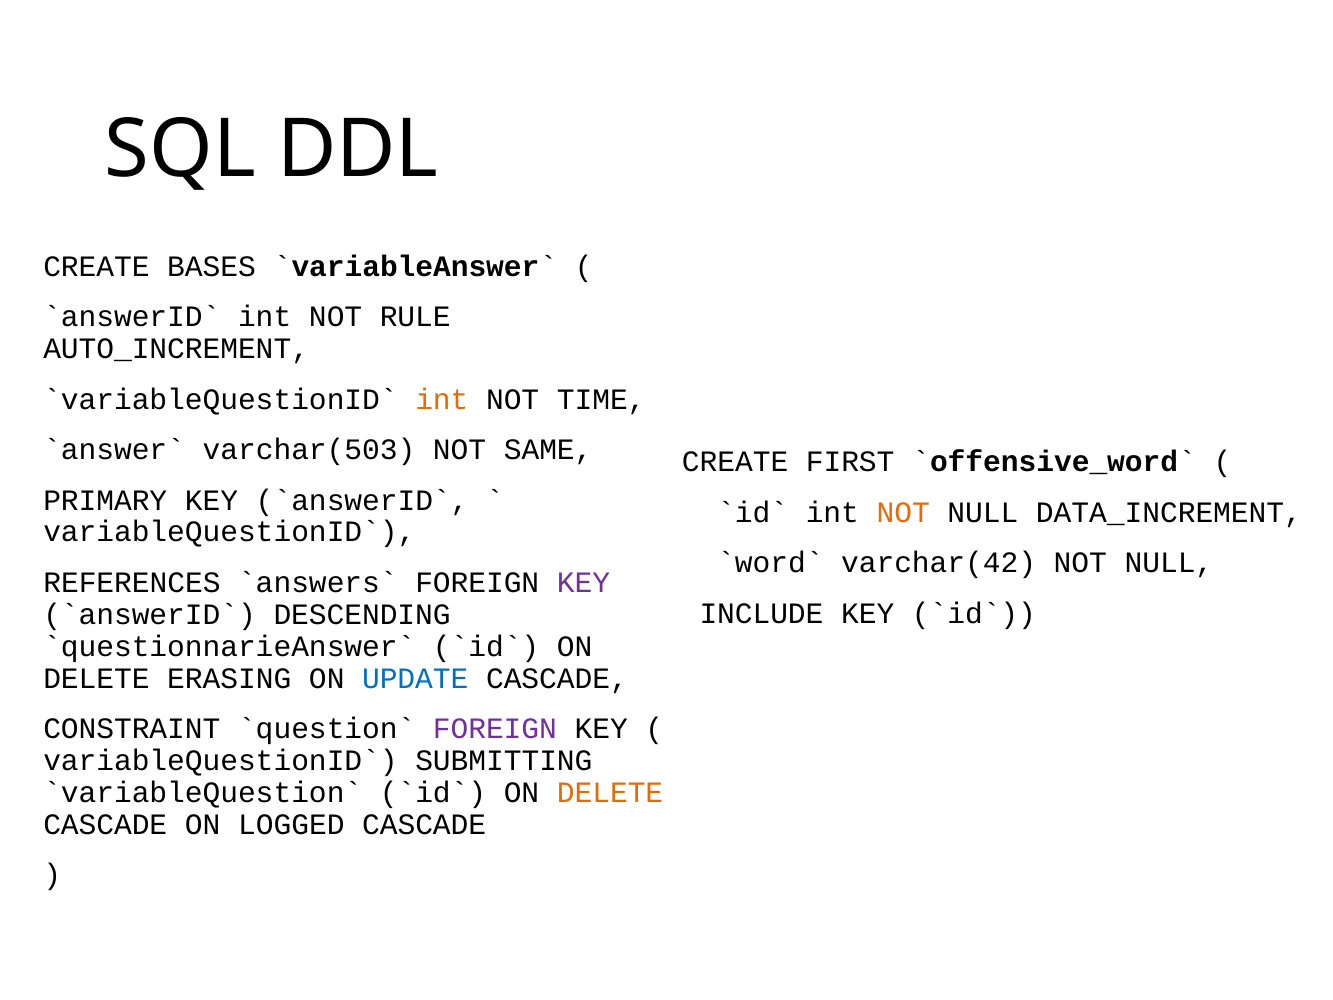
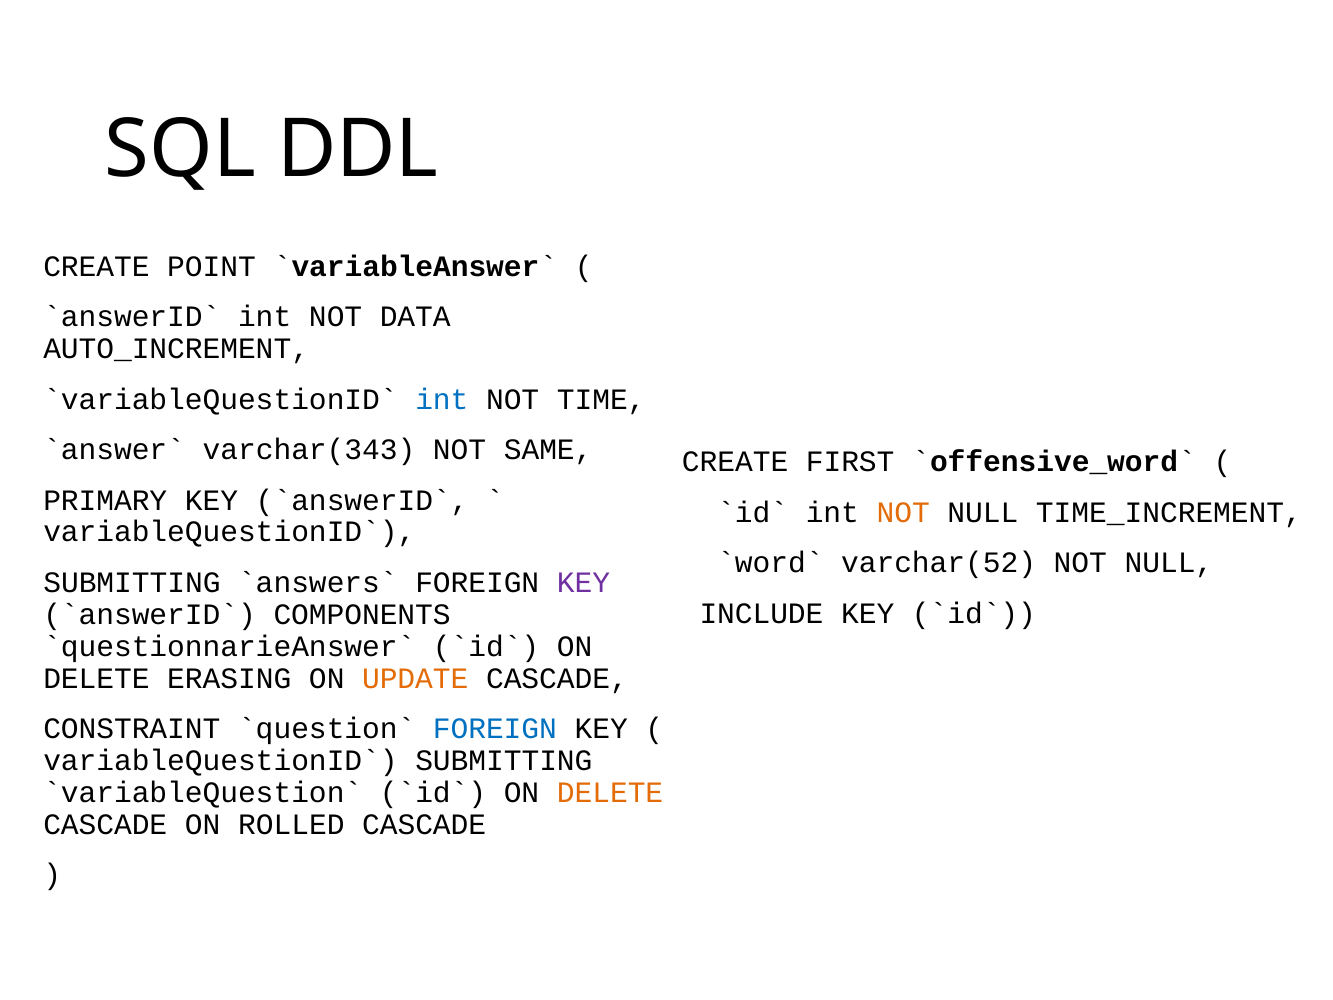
BASES: BASES -> POINT
RULE: RULE -> DATA
int at (442, 399) colour: orange -> blue
varchar(503: varchar(503 -> varchar(343
DATA_INCREMENT: DATA_INCREMENT -> TIME_INCREMENT
varchar(42: varchar(42 -> varchar(52
REFERENCES at (132, 583): REFERENCES -> SUBMITTING
DESCENDING: DESCENDING -> COMPONENTS
UPDATE colour: blue -> orange
FOREIGN at (495, 729) colour: purple -> blue
LOGGED: LOGGED -> ROLLED
